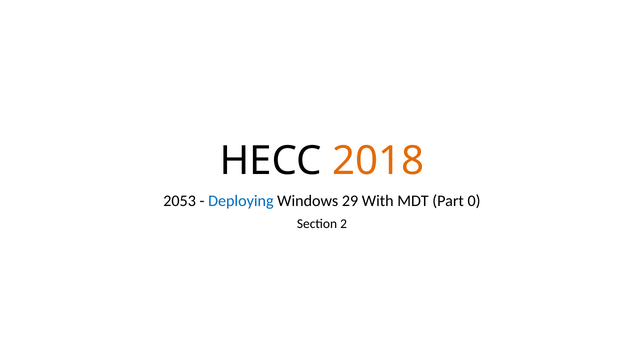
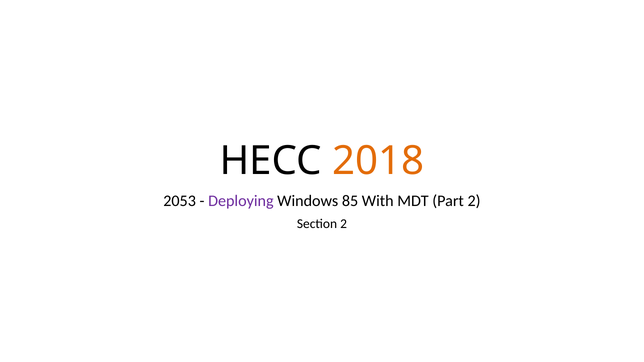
Deploying colour: blue -> purple
29: 29 -> 85
Part 0: 0 -> 2
